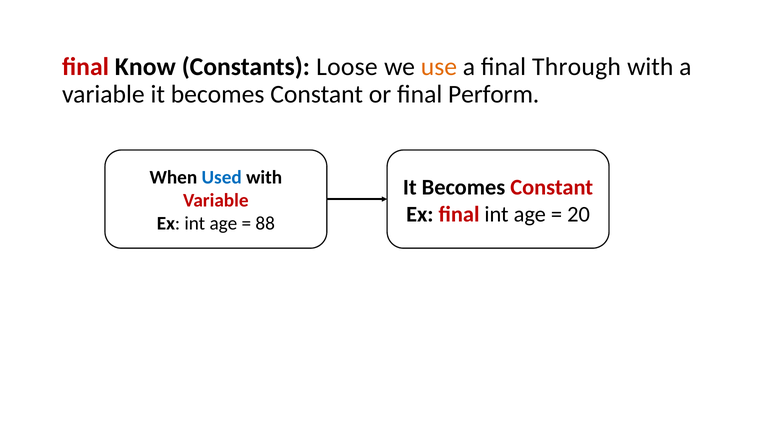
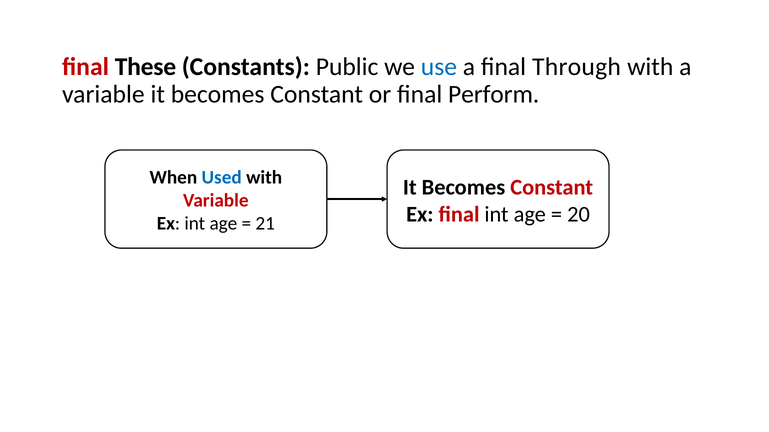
Know: Know -> These
Loose: Loose -> Public
use colour: orange -> blue
88: 88 -> 21
